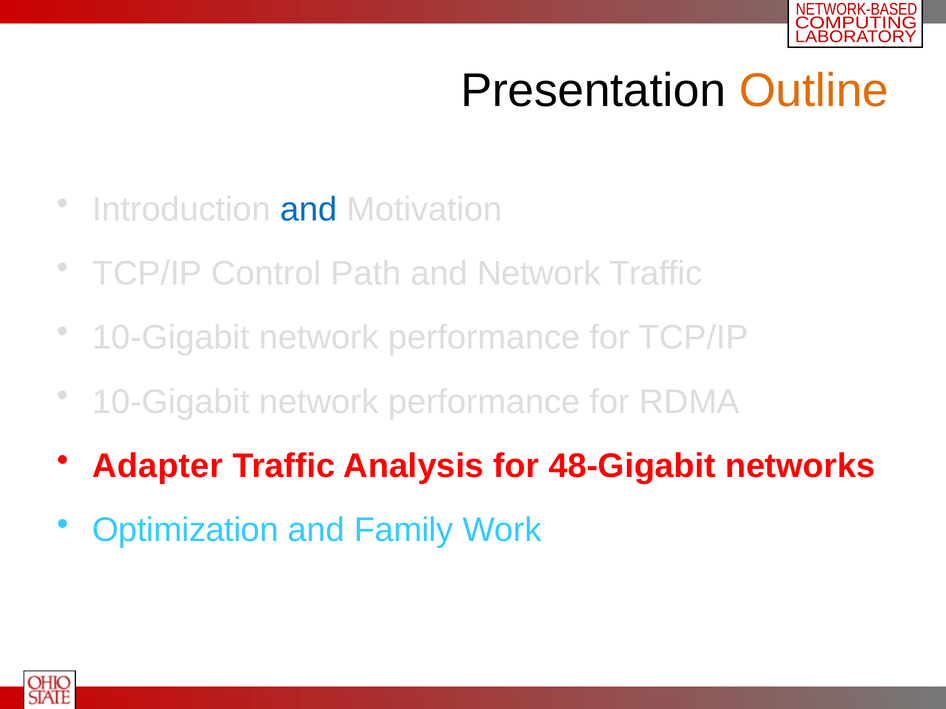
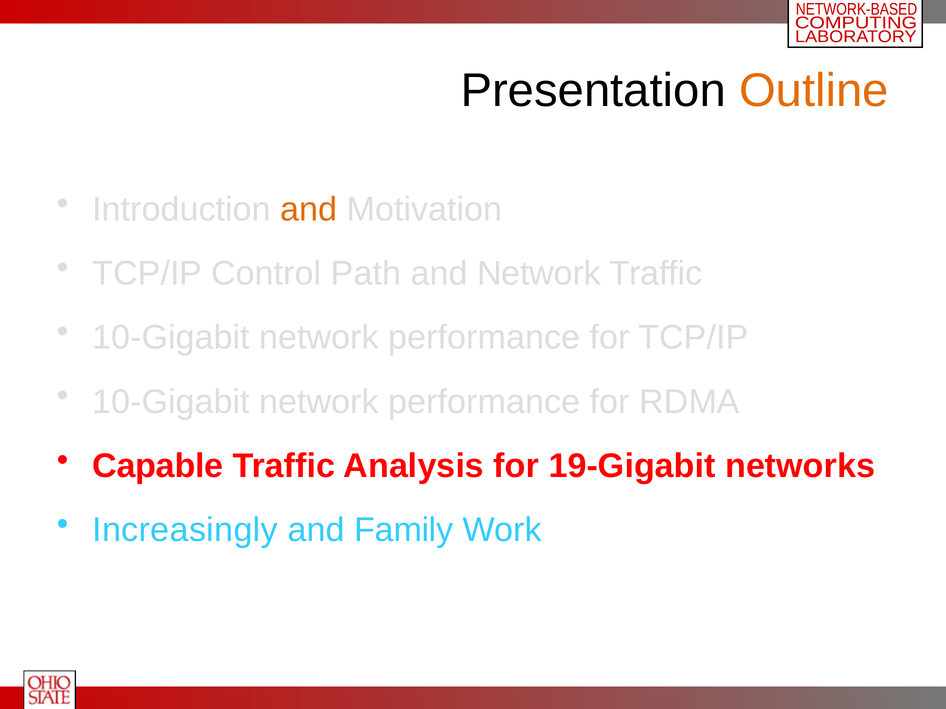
and at (309, 210) colour: blue -> orange
Adapter: Adapter -> Capable
48-Gigabit: 48-Gigabit -> 19-Gigabit
Optimization: Optimization -> Increasingly
